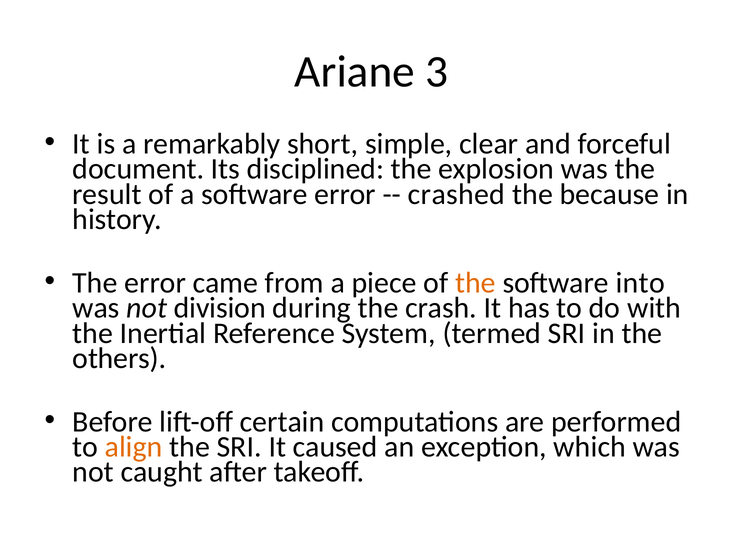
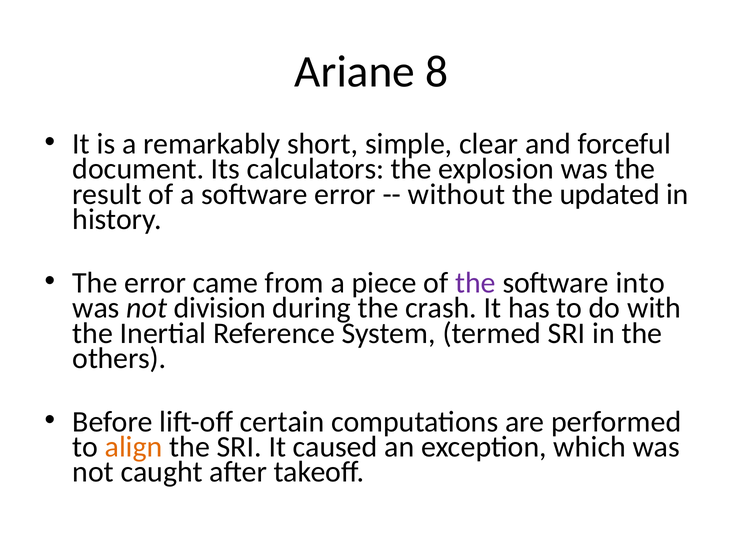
3: 3 -> 8
disciplined: disciplined -> calculators
crashed: crashed -> without
because: because -> updated
the at (475, 283) colour: orange -> purple
